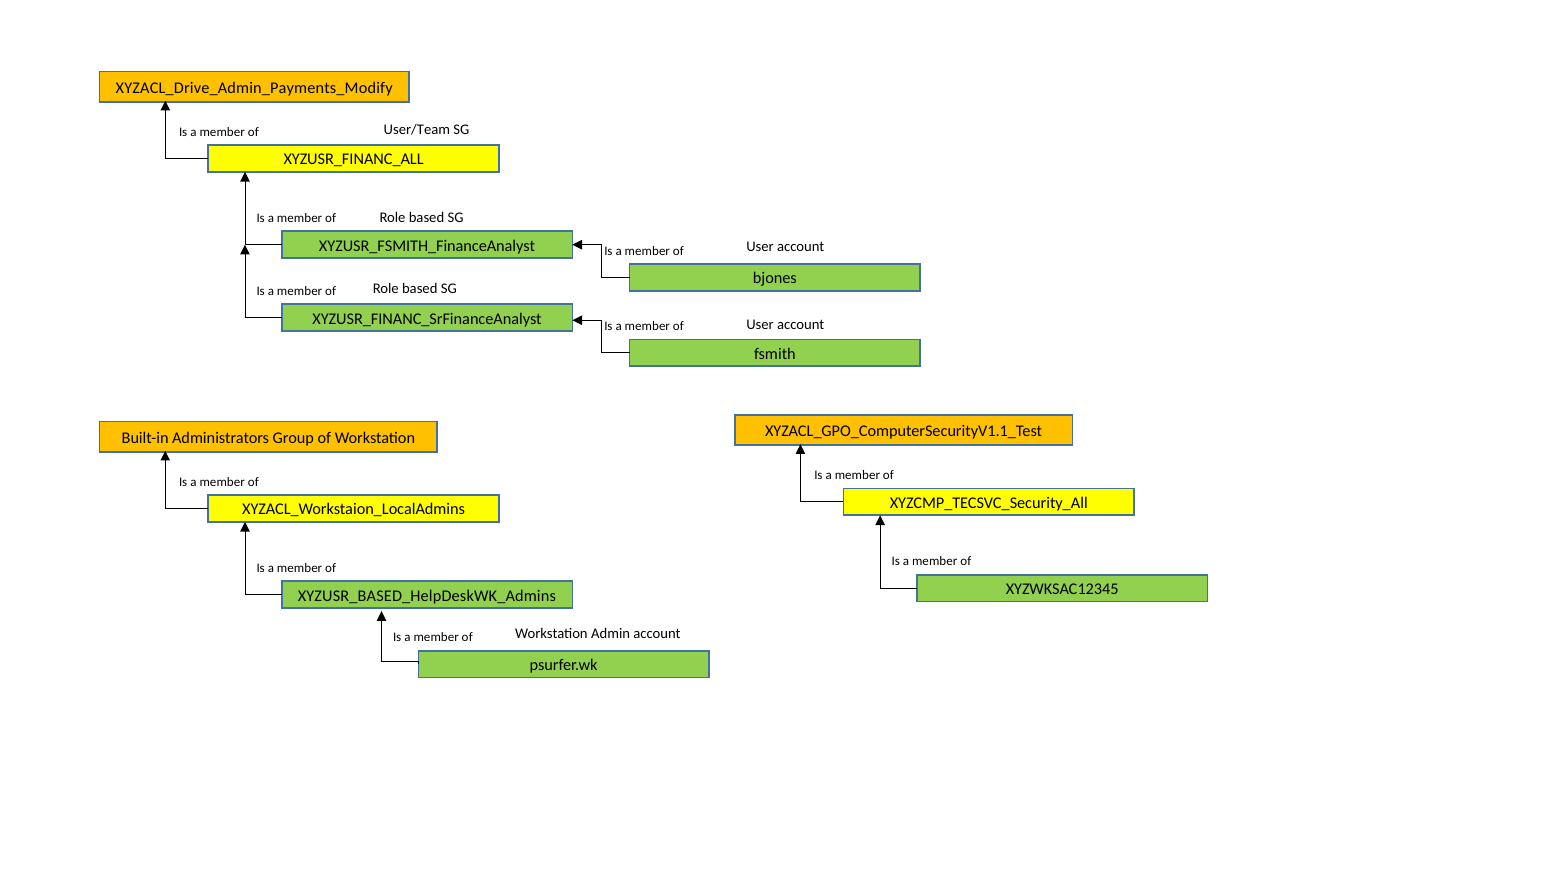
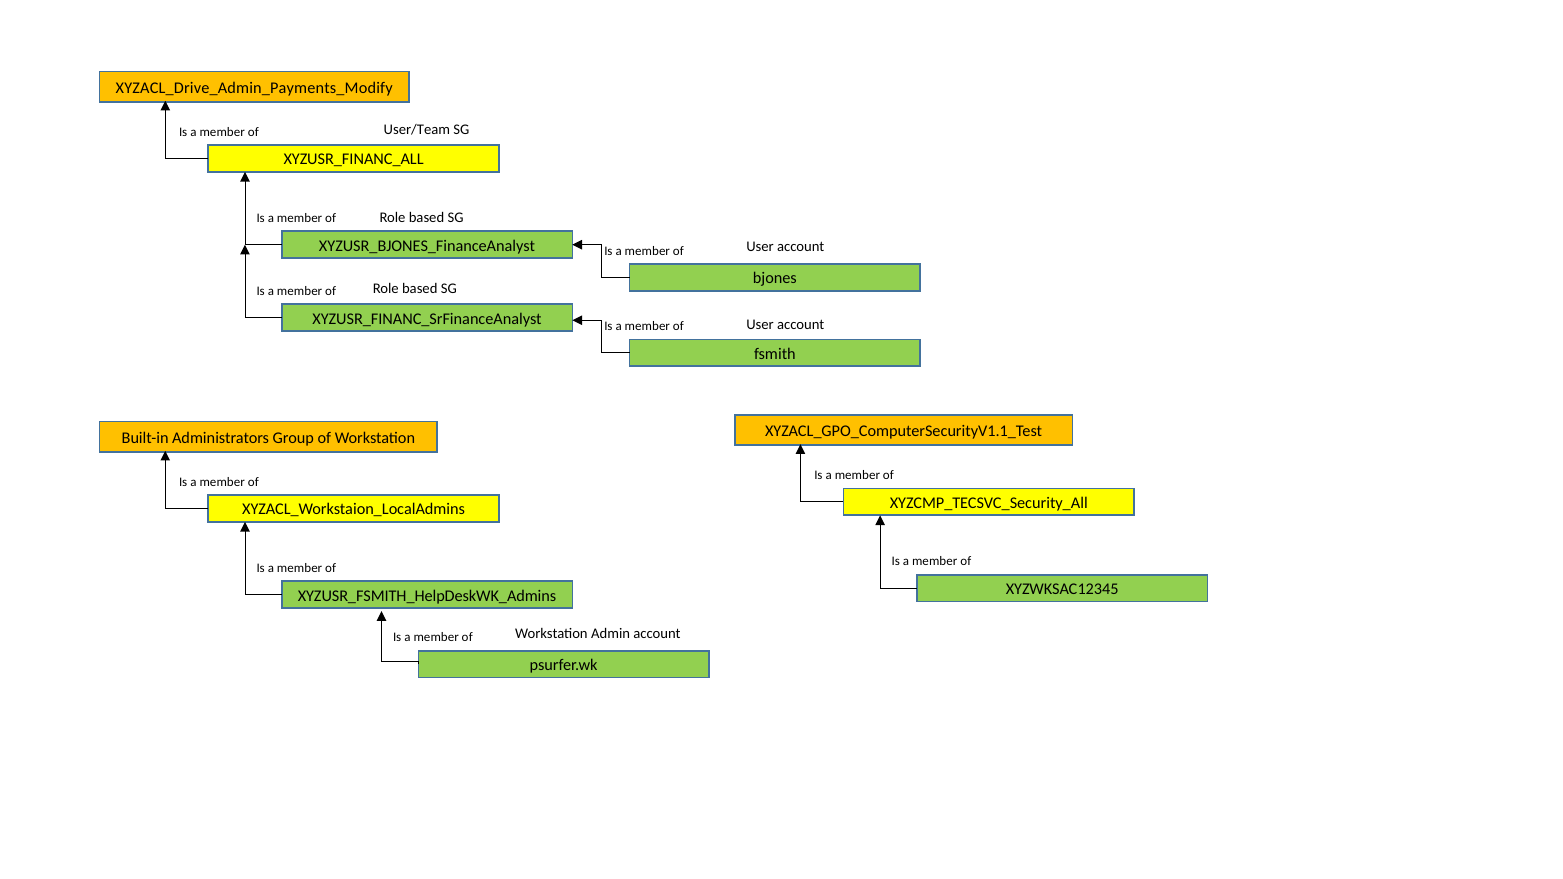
XYZUSR_FSMITH_FinanceAnalyst: XYZUSR_FSMITH_FinanceAnalyst -> XYZUSR_BJONES_FinanceAnalyst
XYZUSR_BASED_HelpDeskWK_Admins: XYZUSR_BASED_HelpDeskWK_Admins -> XYZUSR_FSMITH_HelpDeskWK_Admins
